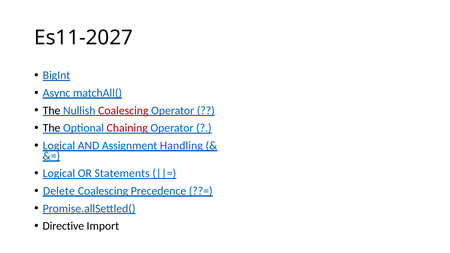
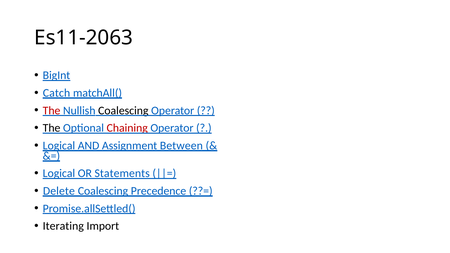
Es11-2027: Es11-2027 -> Es11-2063
Async: Async -> Catch
The at (52, 111) colour: black -> red
Coalescing at (123, 111) colour: red -> black
Handling: Handling -> Between
Directive: Directive -> Iterating
